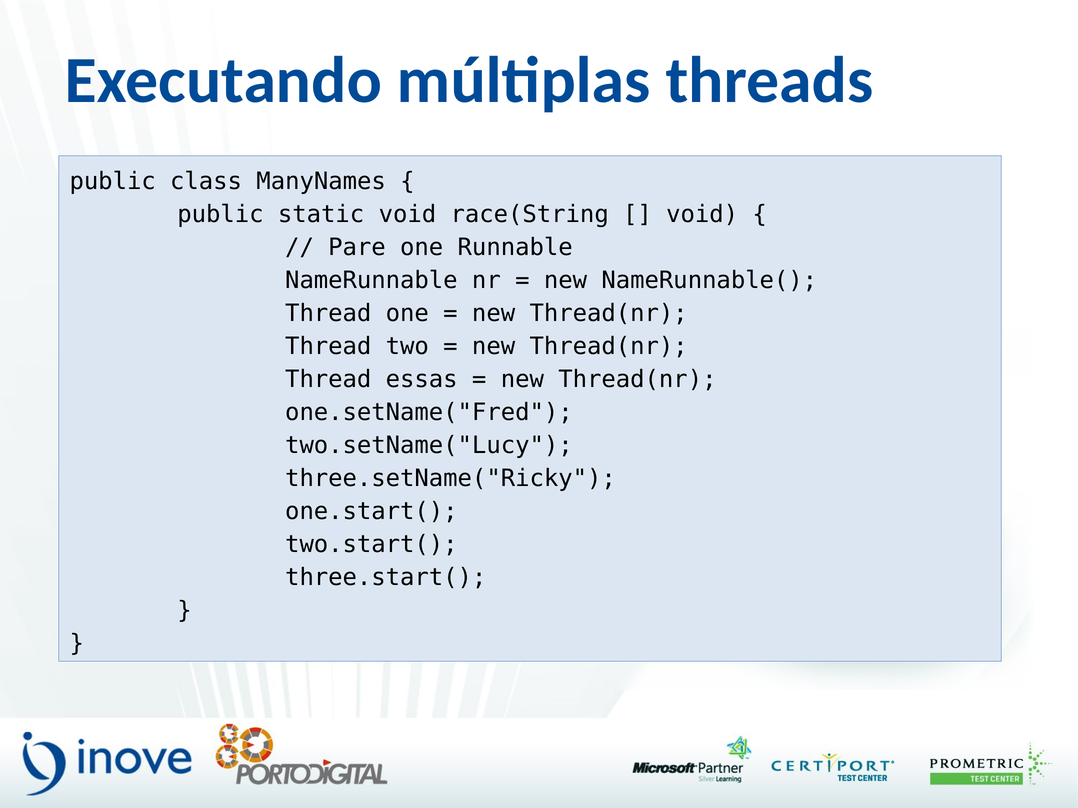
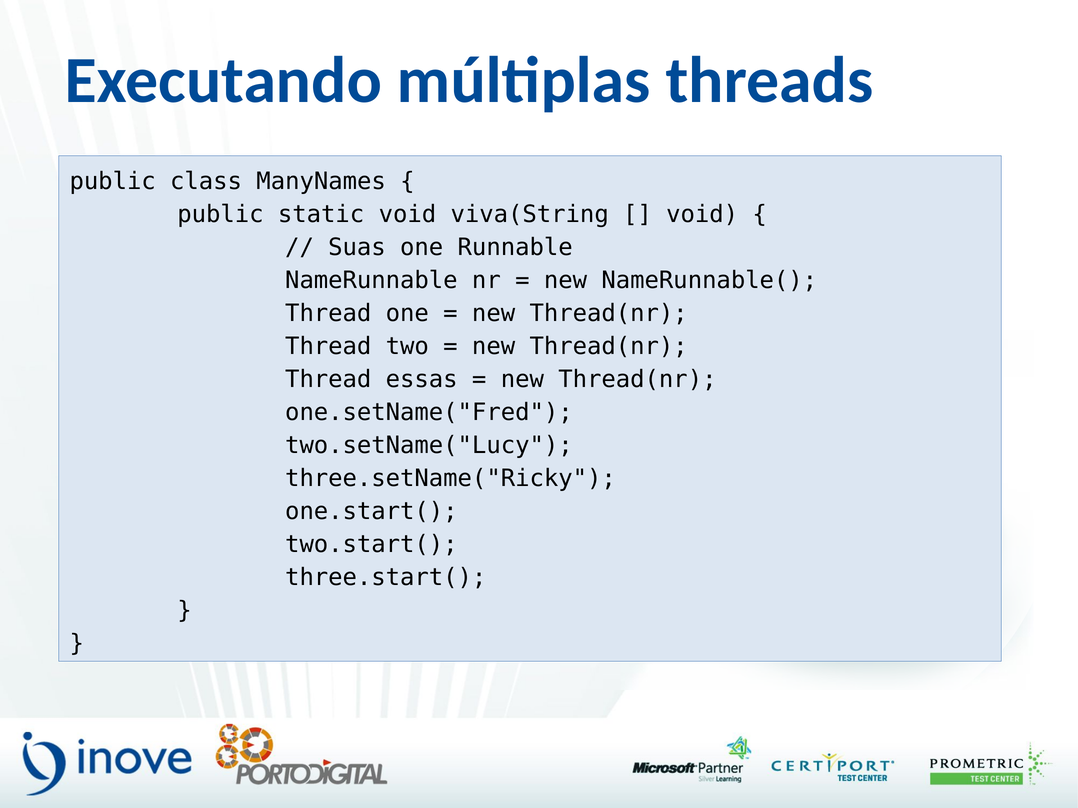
race(String: race(String -> viva(String
Pare: Pare -> Suas
